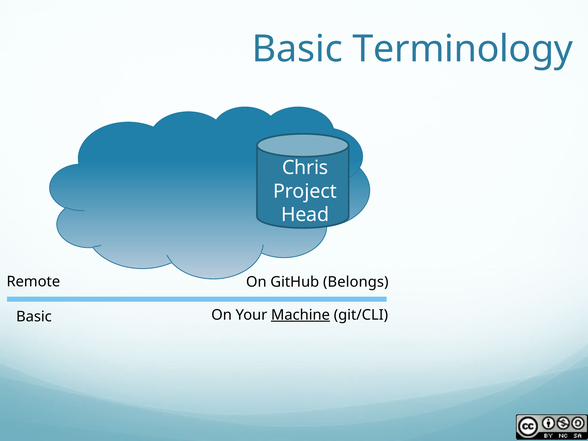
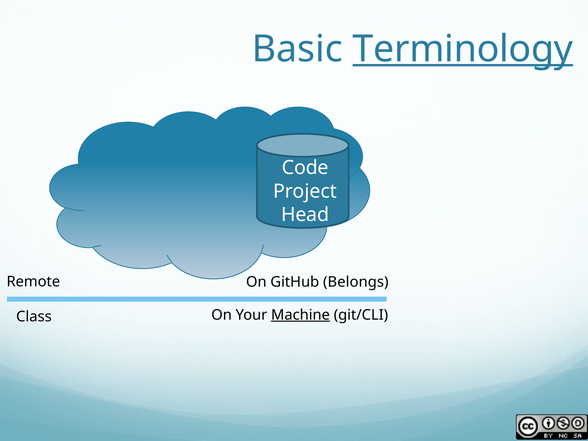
Terminology underline: none -> present
Chris: Chris -> Code
Basic at (34, 317): Basic -> Class
